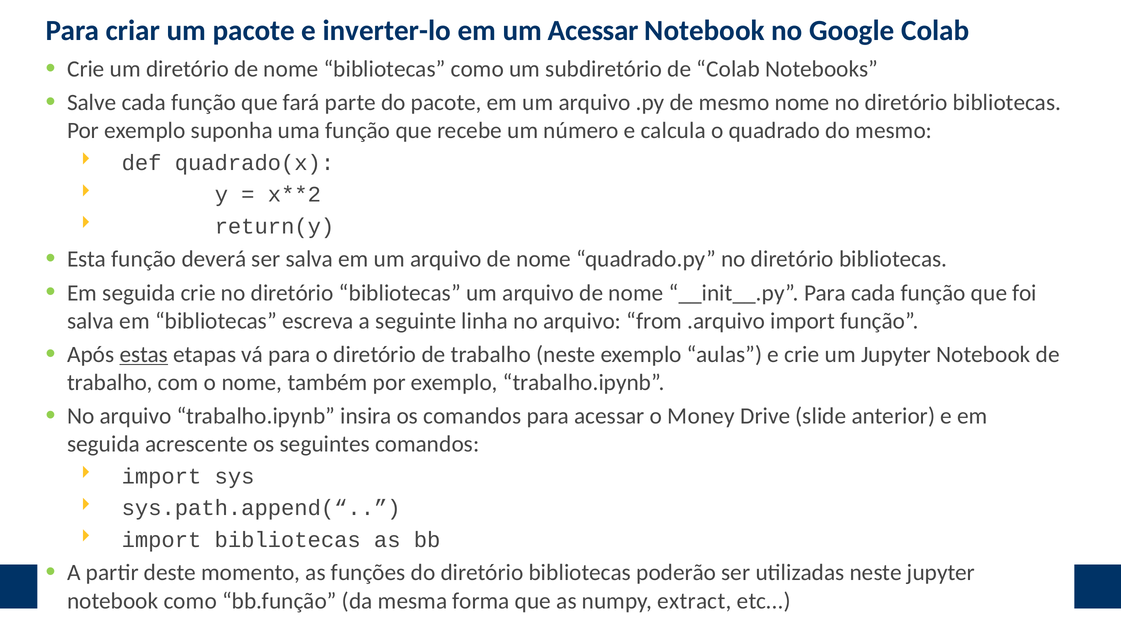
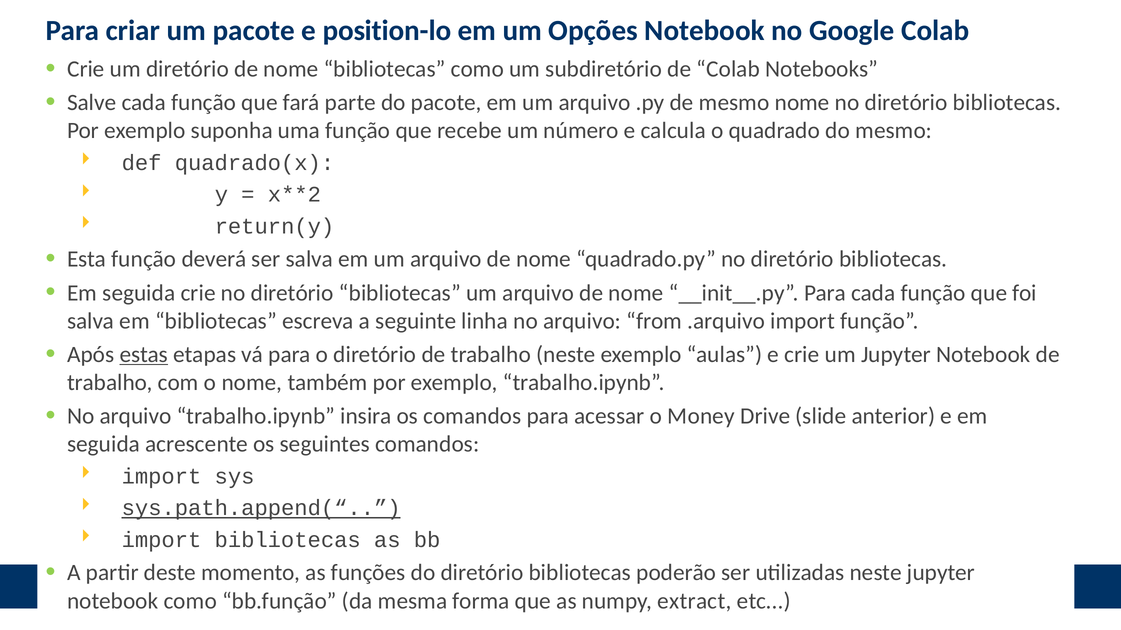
inverter-lo: inverter-lo -> position-lo
um Acessar: Acessar -> Opções
sys.path.append(“ underline: none -> present
